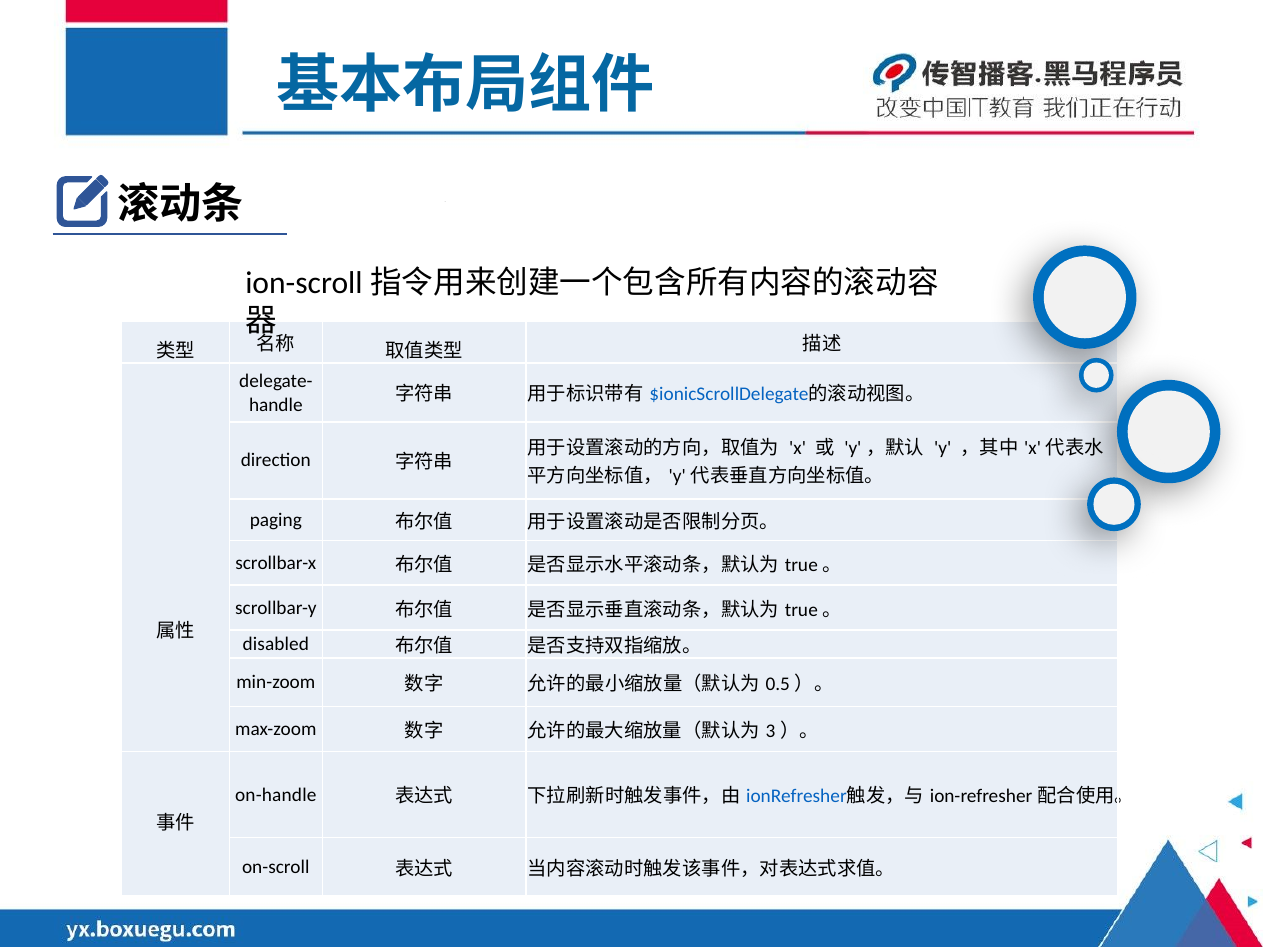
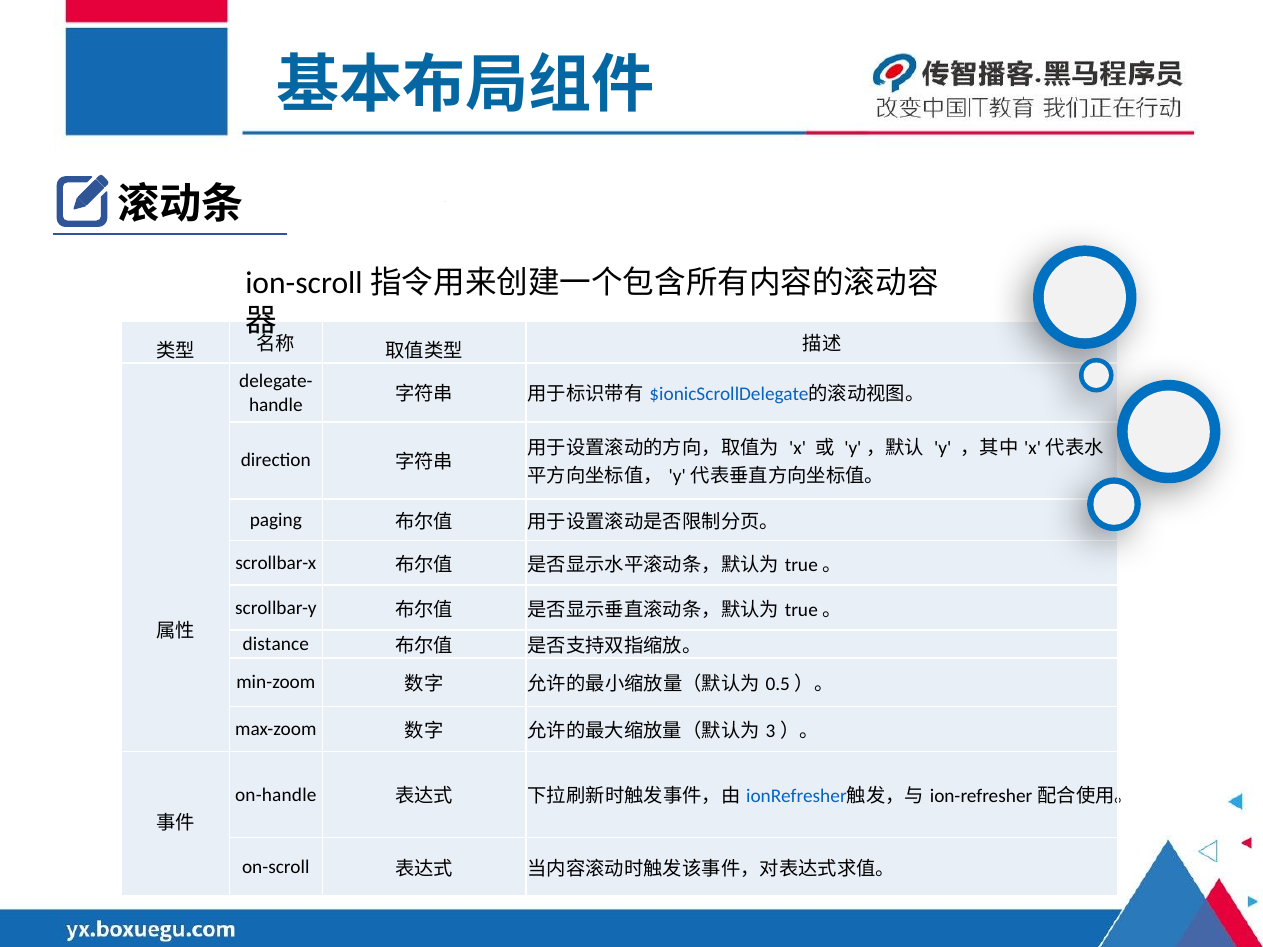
disabled: disabled -> distance
